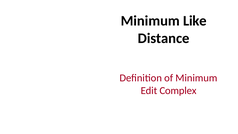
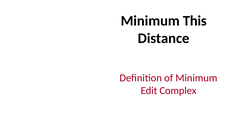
Like: Like -> This
